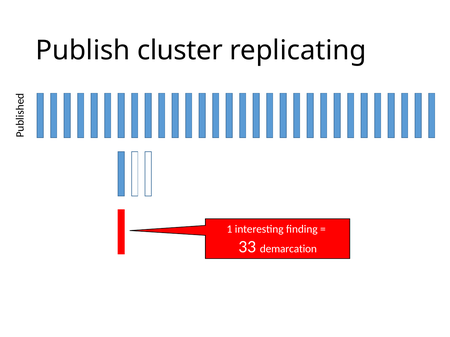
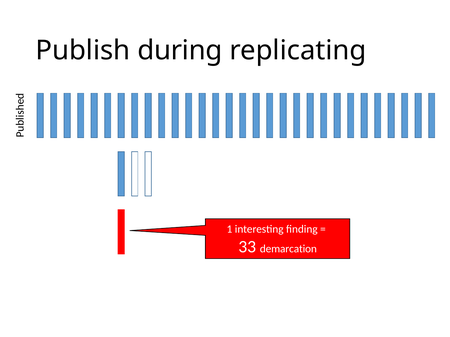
cluster: cluster -> during
